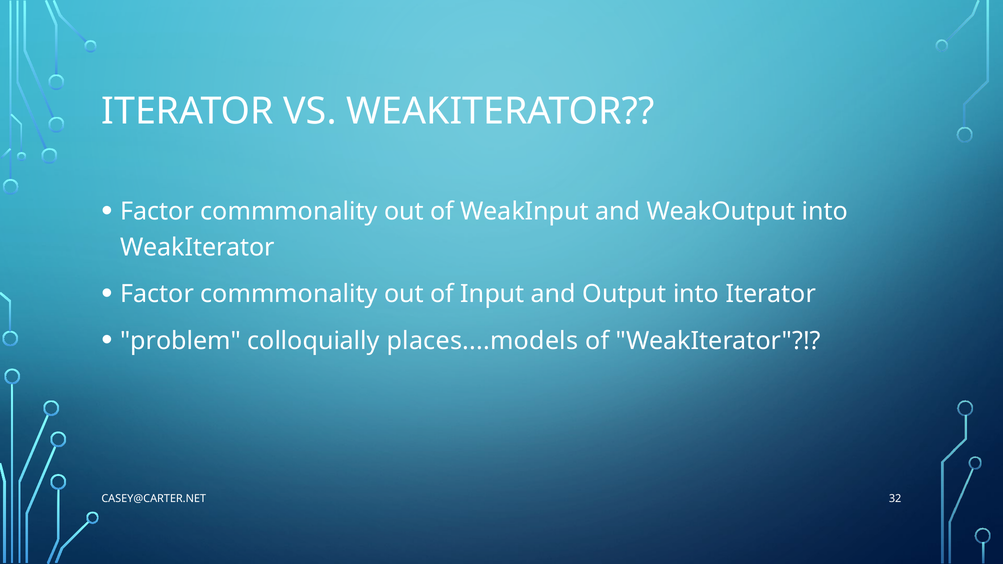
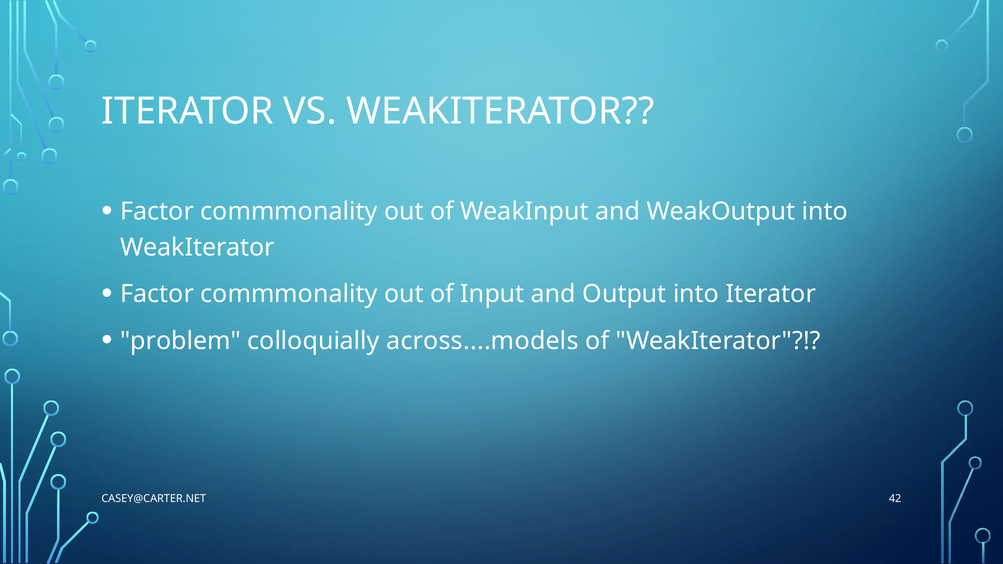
places....models: places....models -> across....models
32: 32 -> 42
